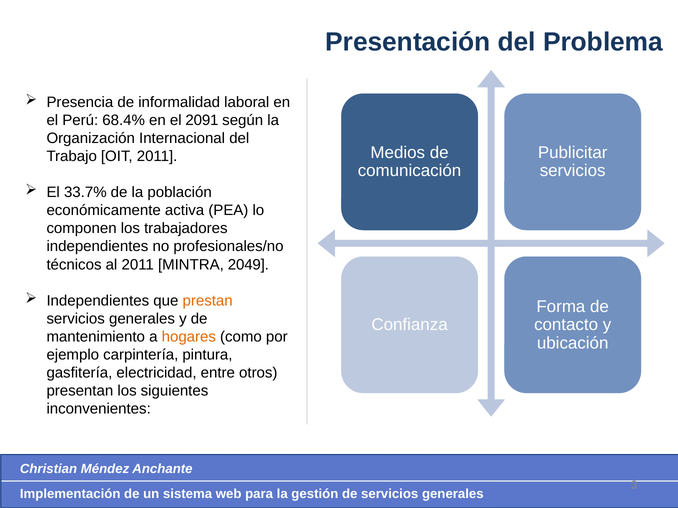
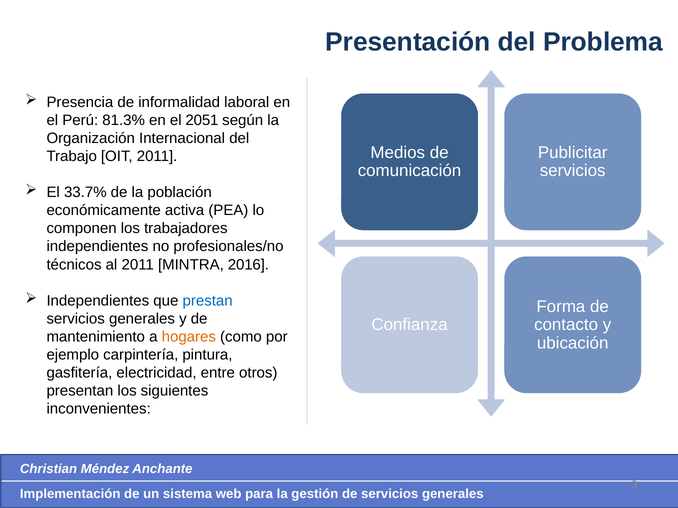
68.4%: 68.4% -> 81.3%
2091: 2091 -> 2051
2049: 2049 -> 2016
prestan colour: orange -> blue
